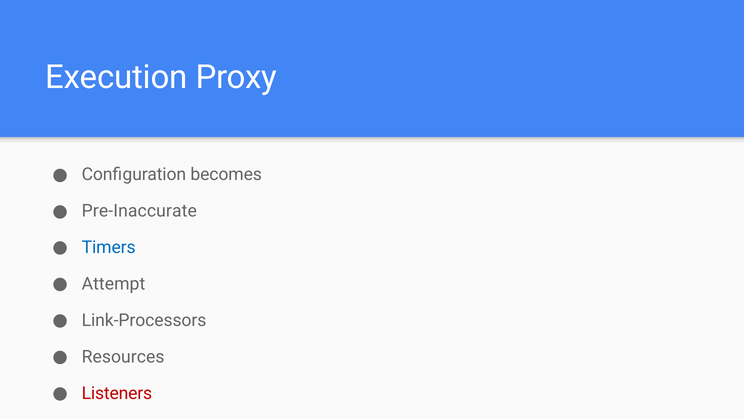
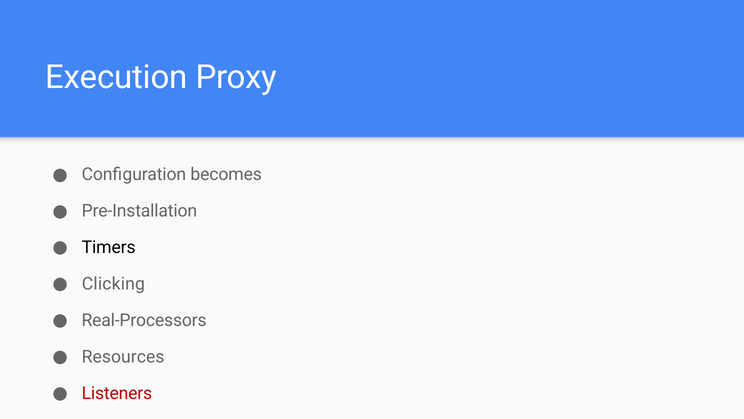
Pre-Inaccurate: Pre-Inaccurate -> Pre-Installation
Timers colour: blue -> black
Attempt: Attempt -> Clicking
Link-Processors: Link-Processors -> Real-Processors
